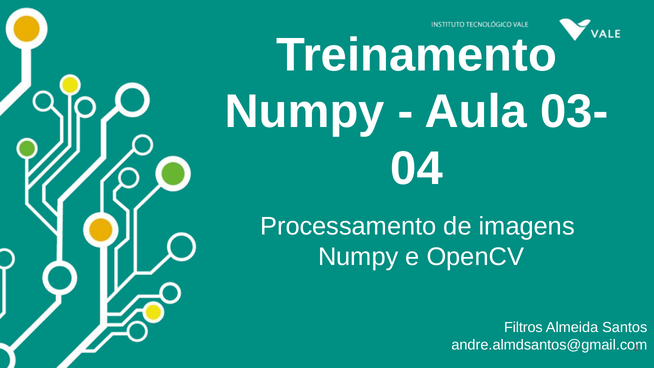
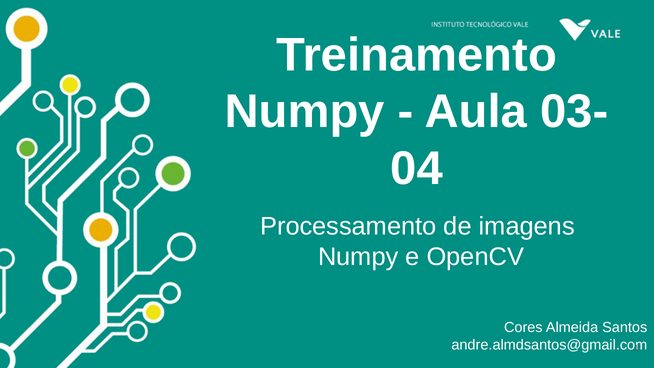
Filtros: Filtros -> Cores
